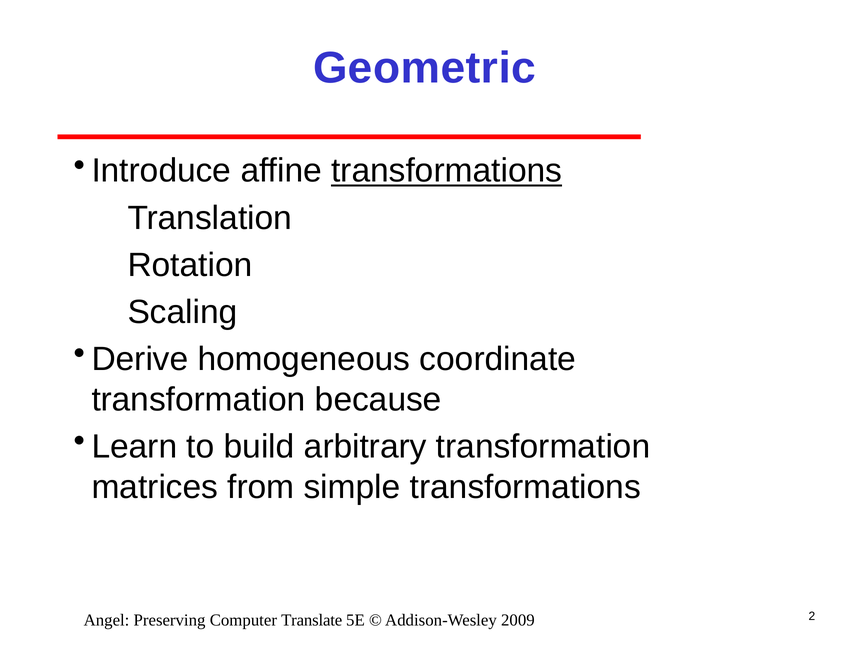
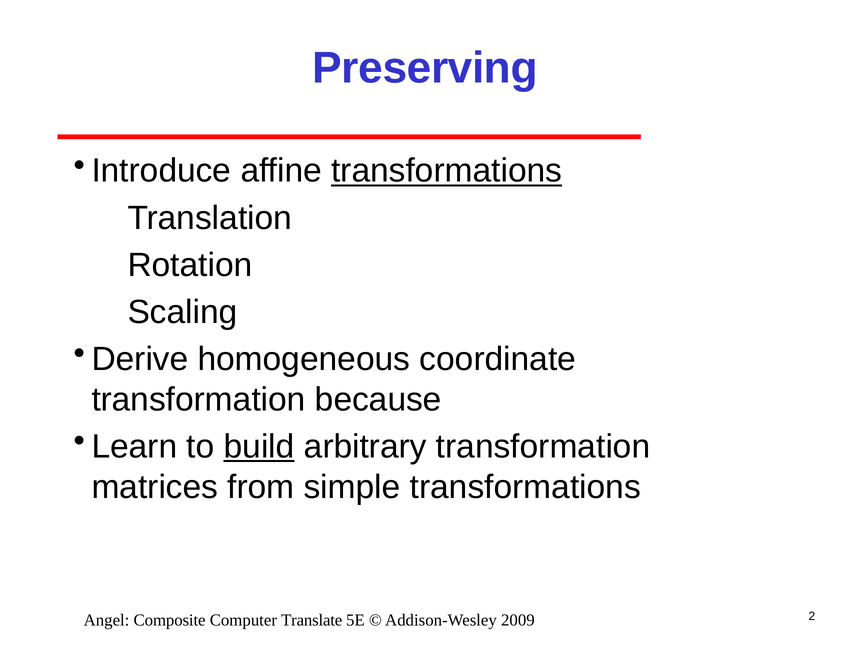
Geometric: Geometric -> Preserving
build underline: none -> present
Preserving: Preserving -> Composite
